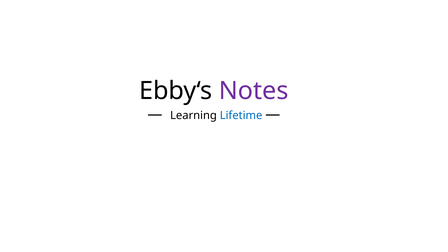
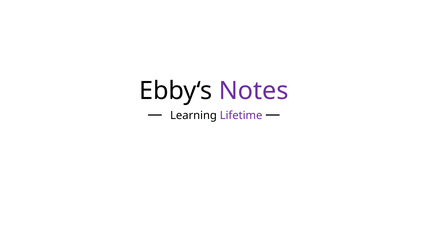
Lifetime colour: blue -> purple
